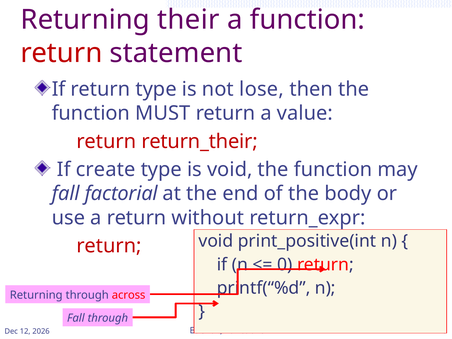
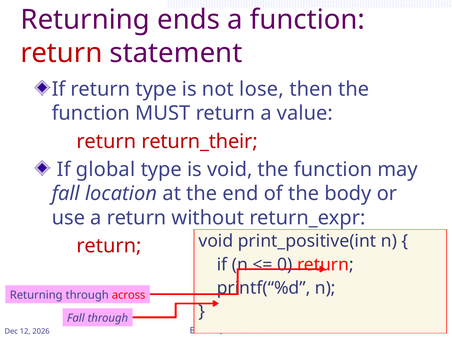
their: their -> ends
create: create -> global
factorial: factorial -> location
